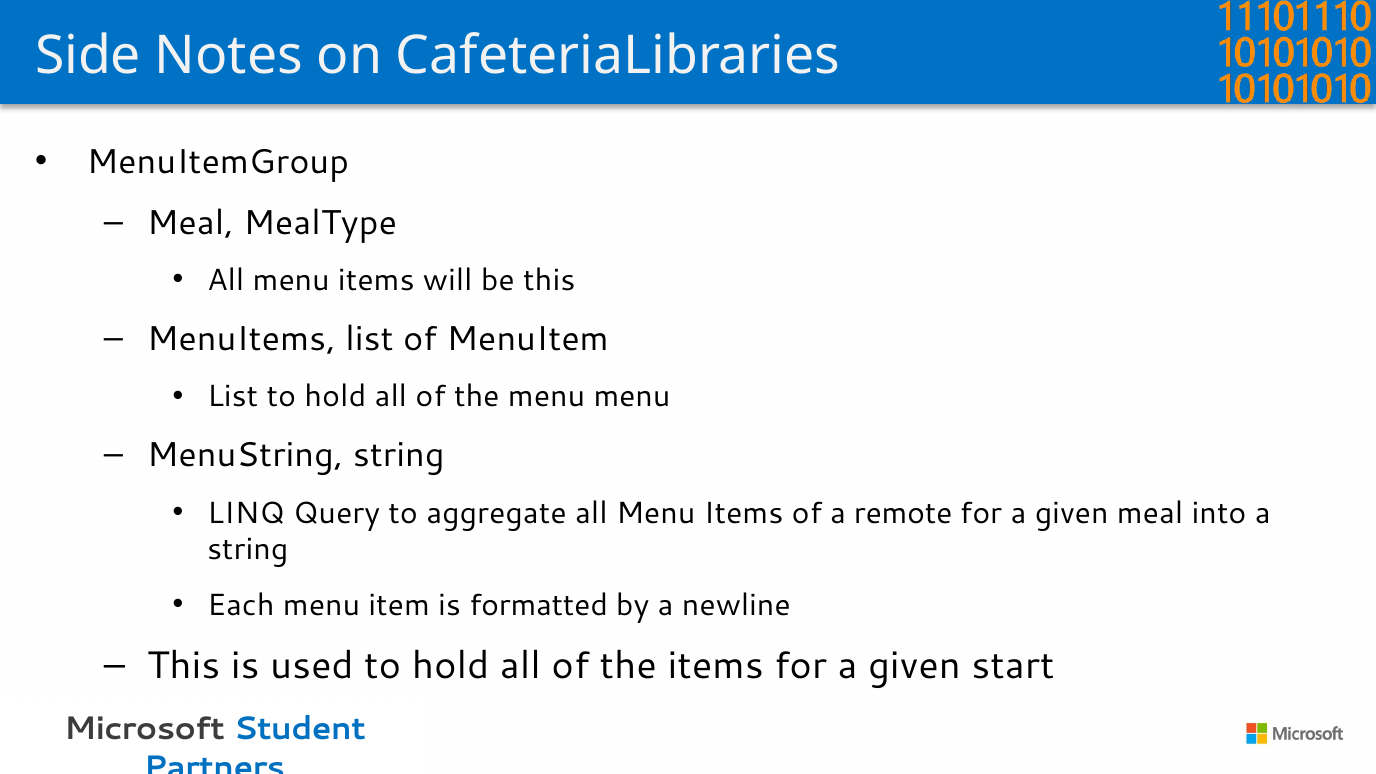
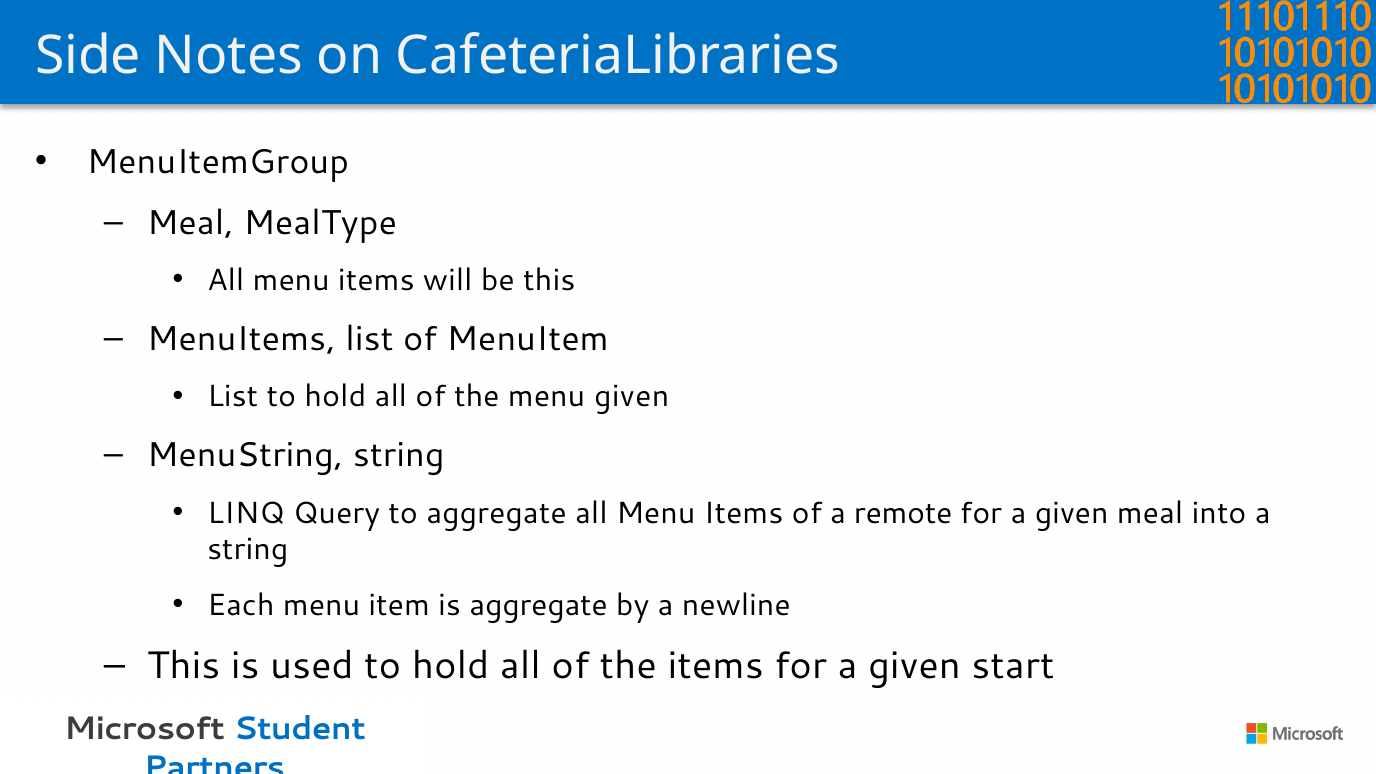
menu menu: menu -> given
is formatted: formatted -> aggregate
